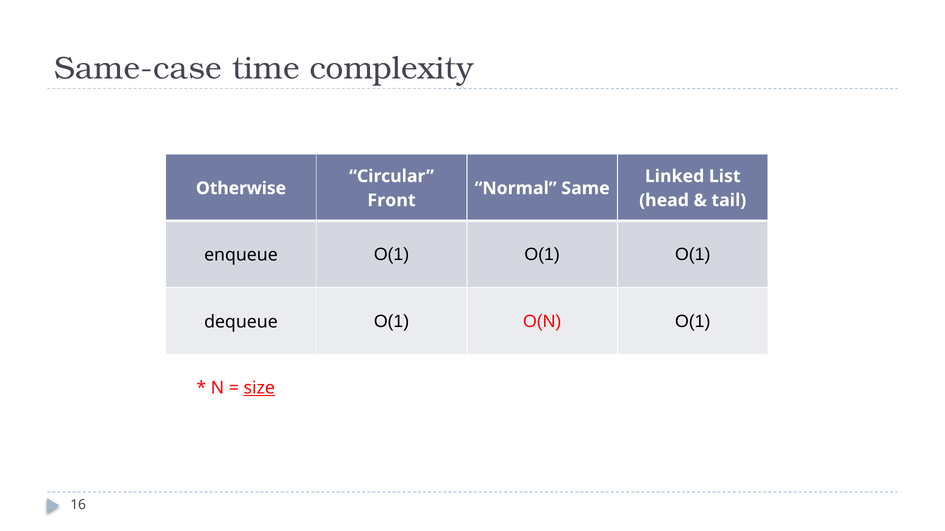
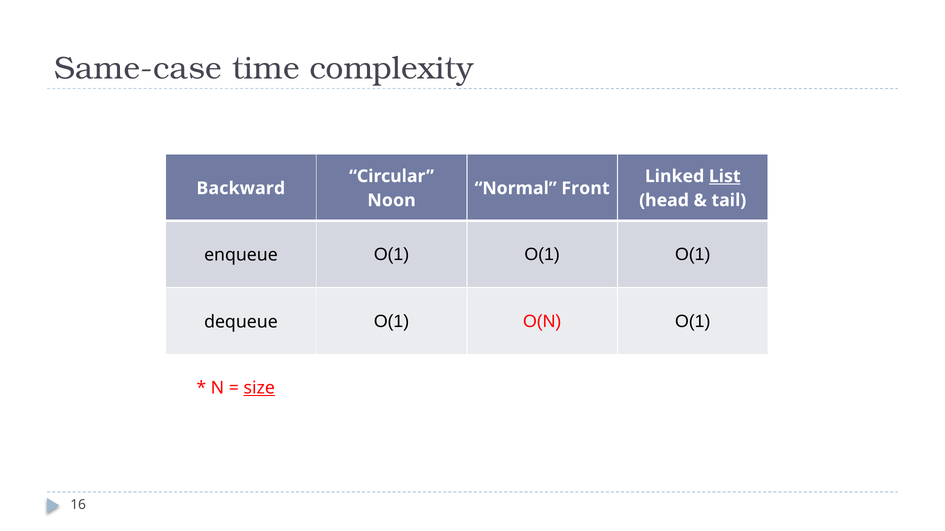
List underline: none -> present
Otherwise: Otherwise -> Backward
Same: Same -> Front
Front: Front -> Noon
